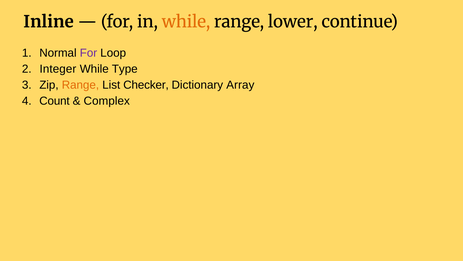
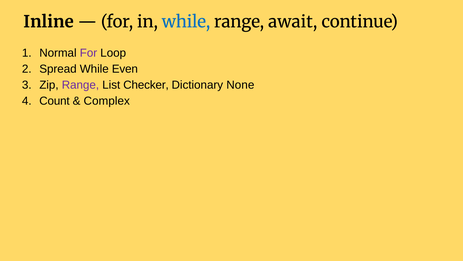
while at (186, 22) colour: orange -> blue
lower: lower -> await
Integer: Integer -> Spread
Type: Type -> Even
Range at (80, 85) colour: orange -> purple
Array: Array -> None
